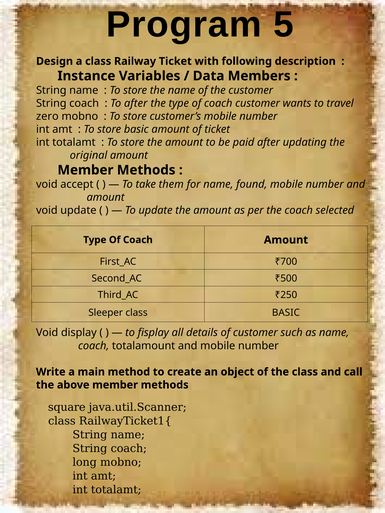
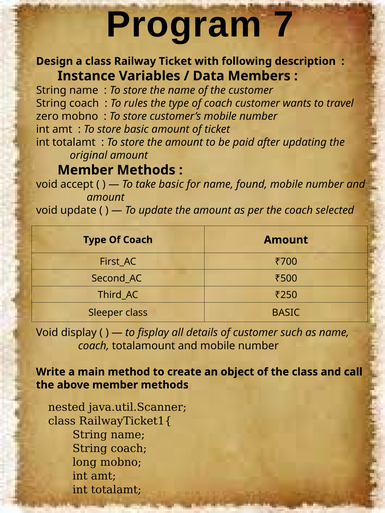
5: 5 -> 7
To after: after -> rules
take them: them -> basic
square: square -> nested
